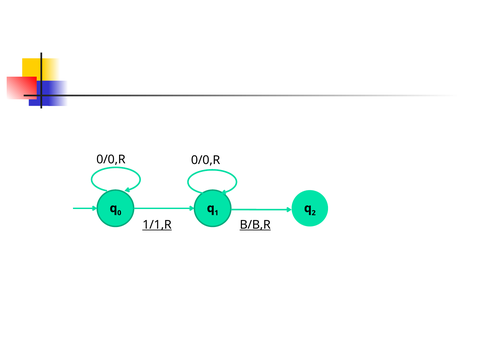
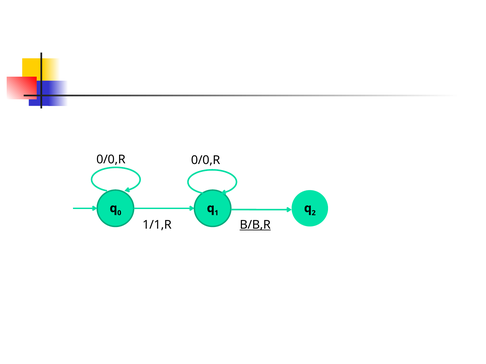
1/1,R underline: present -> none
